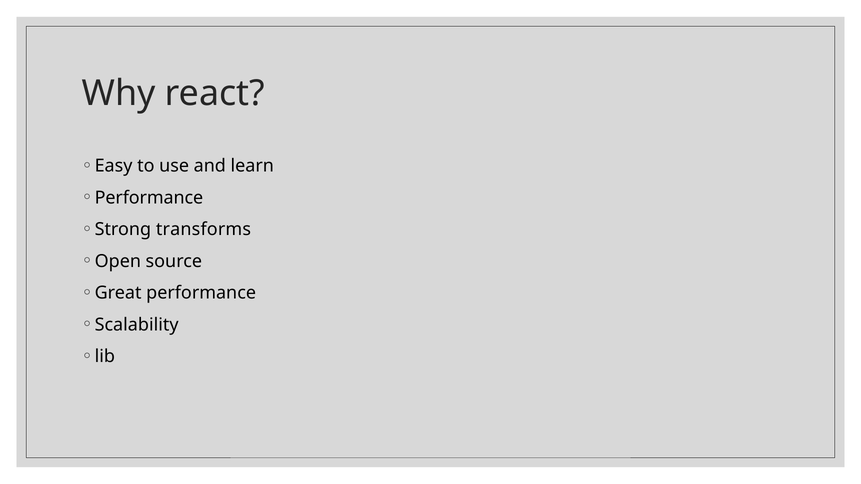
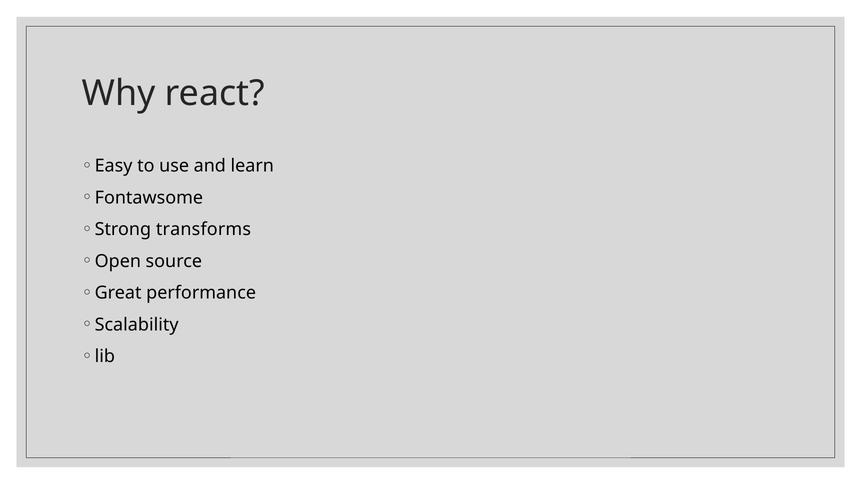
Performance at (149, 198): Performance -> Fontawsome
